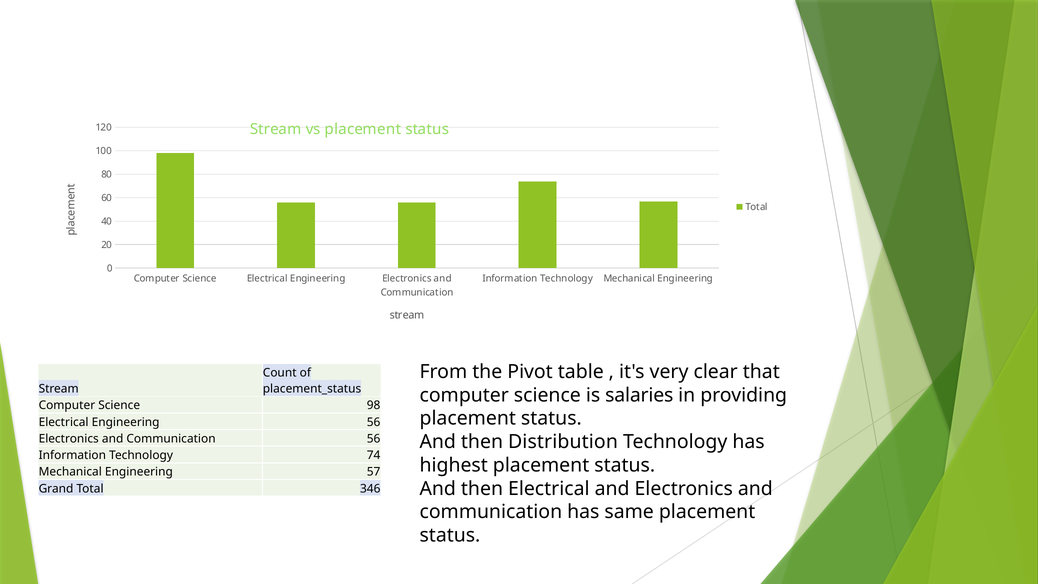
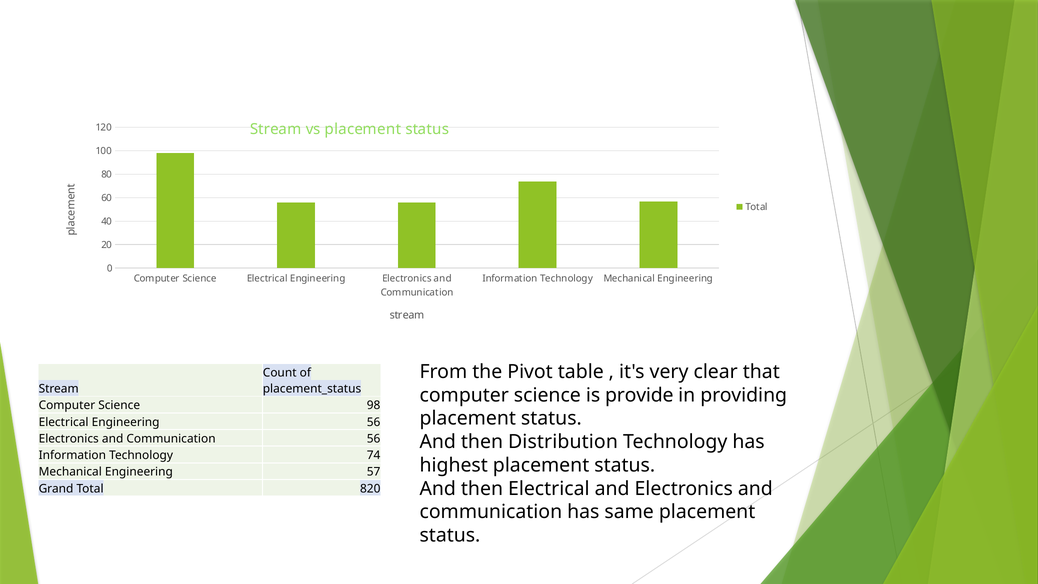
salaries: salaries -> provide
346: 346 -> 820
